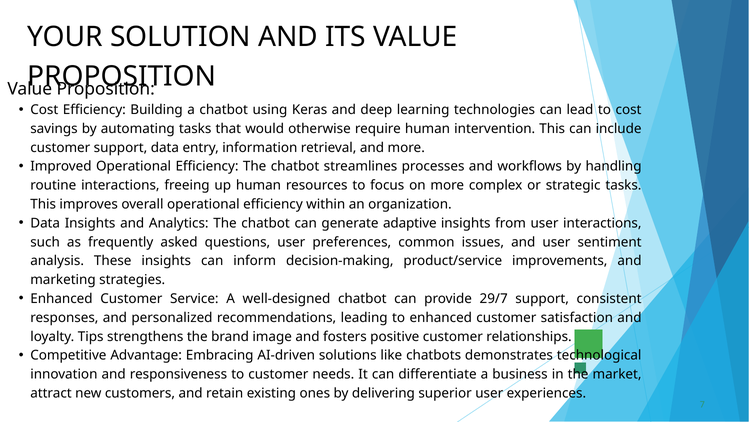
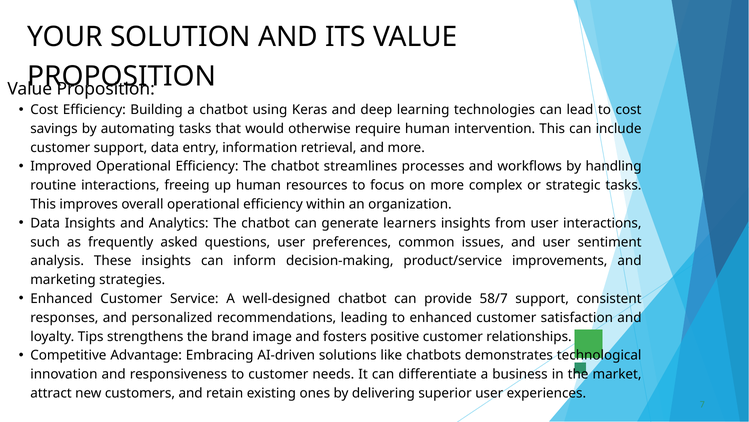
adaptive: adaptive -> learners
29/7: 29/7 -> 58/7
